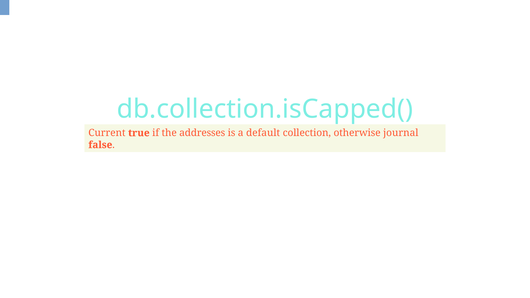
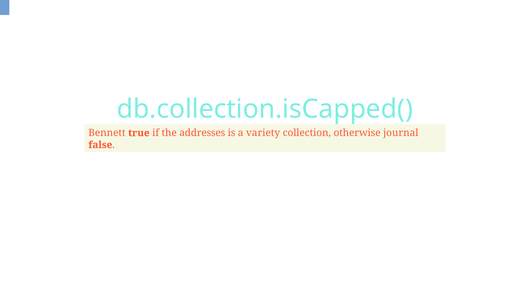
Current: Current -> Bennett
default: default -> variety
